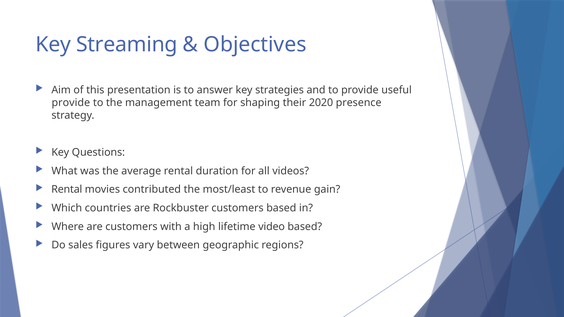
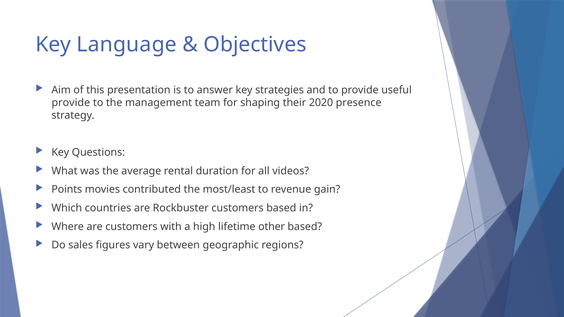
Streaming: Streaming -> Language
Rental at (67, 190): Rental -> Points
video: video -> other
